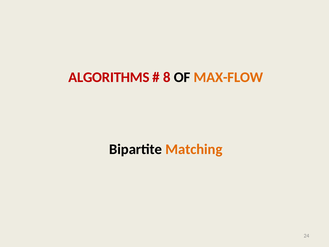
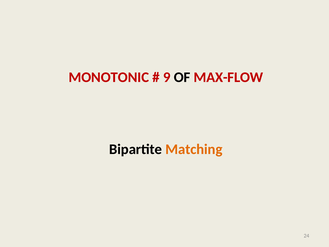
ALGORITHMS: ALGORITHMS -> MONOTONIC
8: 8 -> 9
MAX-FLOW colour: orange -> red
